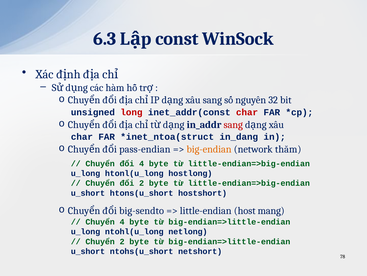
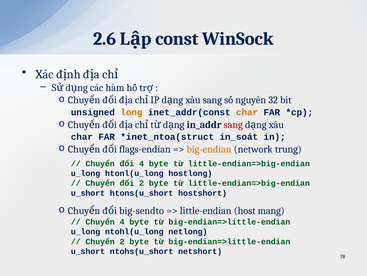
6.3: 6.3 -> 2.6
long colour: red -> orange
char at (247, 112) colour: red -> orange
in_dang: in_dang -> in_soát
pass-endian: pass-endian -> flags-endian
thăm: thăm -> trung
